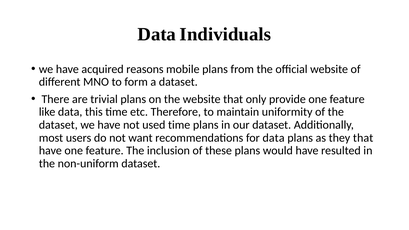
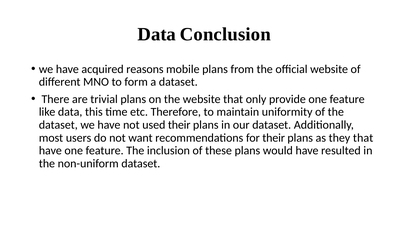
Individuals: Individuals -> Conclusion
used time: time -> their
for data: data -> their
